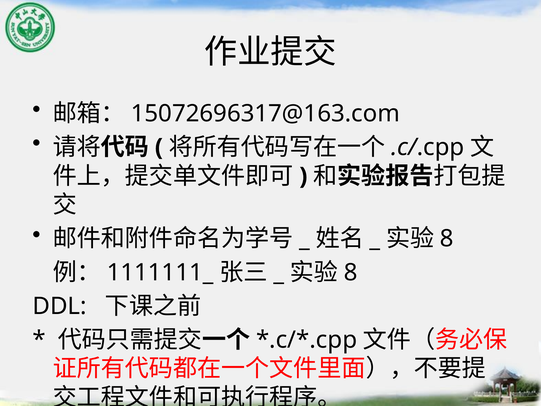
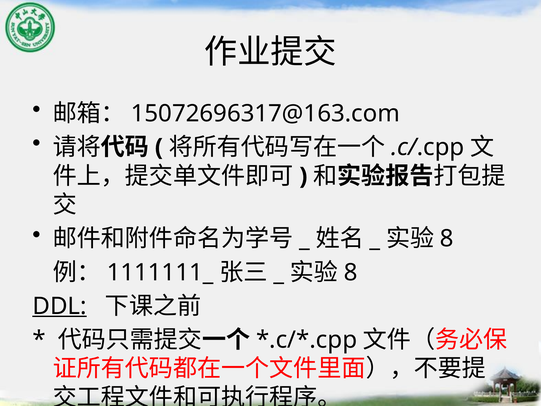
DDL underline: none -> present
